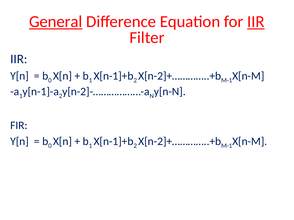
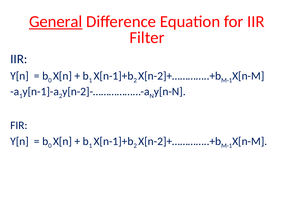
IIR at (256, 22) underline: present -> none
